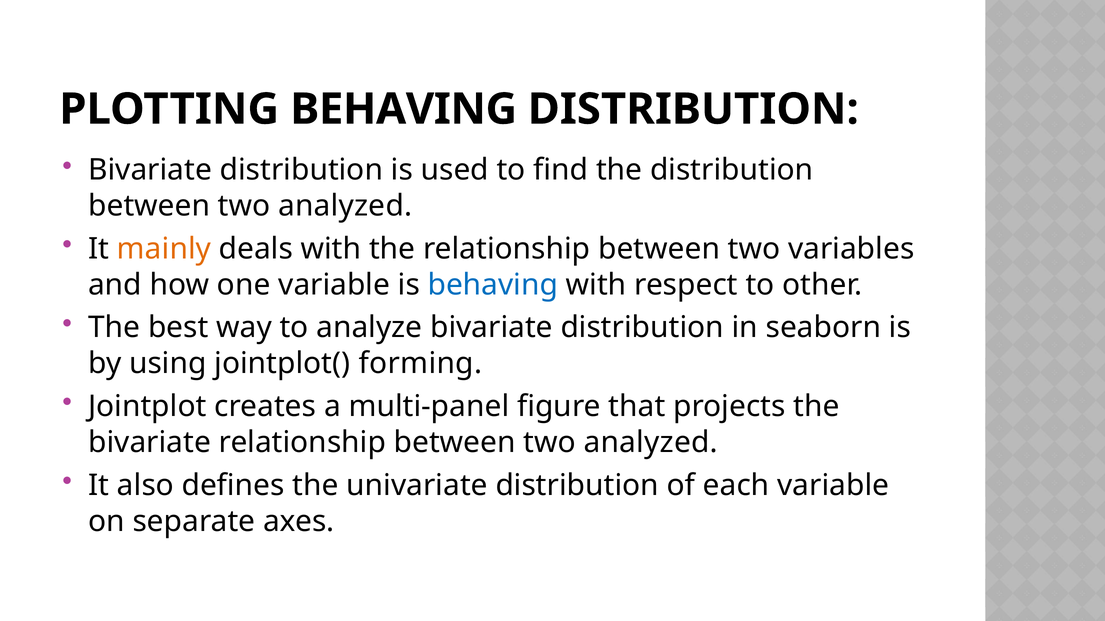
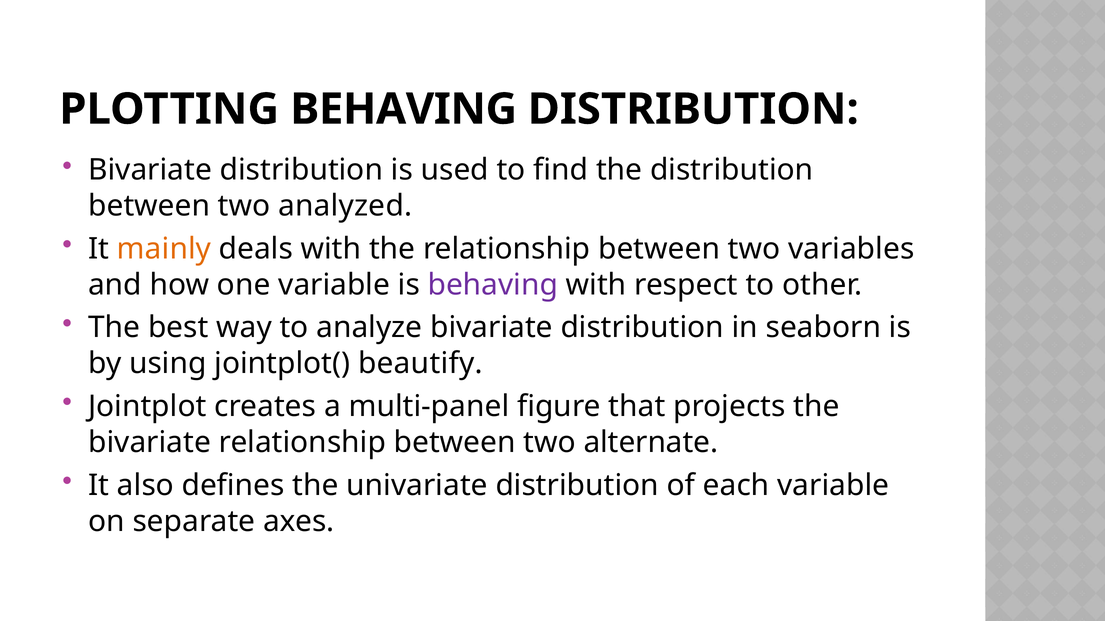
behaving at (493, 285) colour: blue -> purple
forming: forming -> beautify
relationship between two analyzed: analyzed -> alternate
